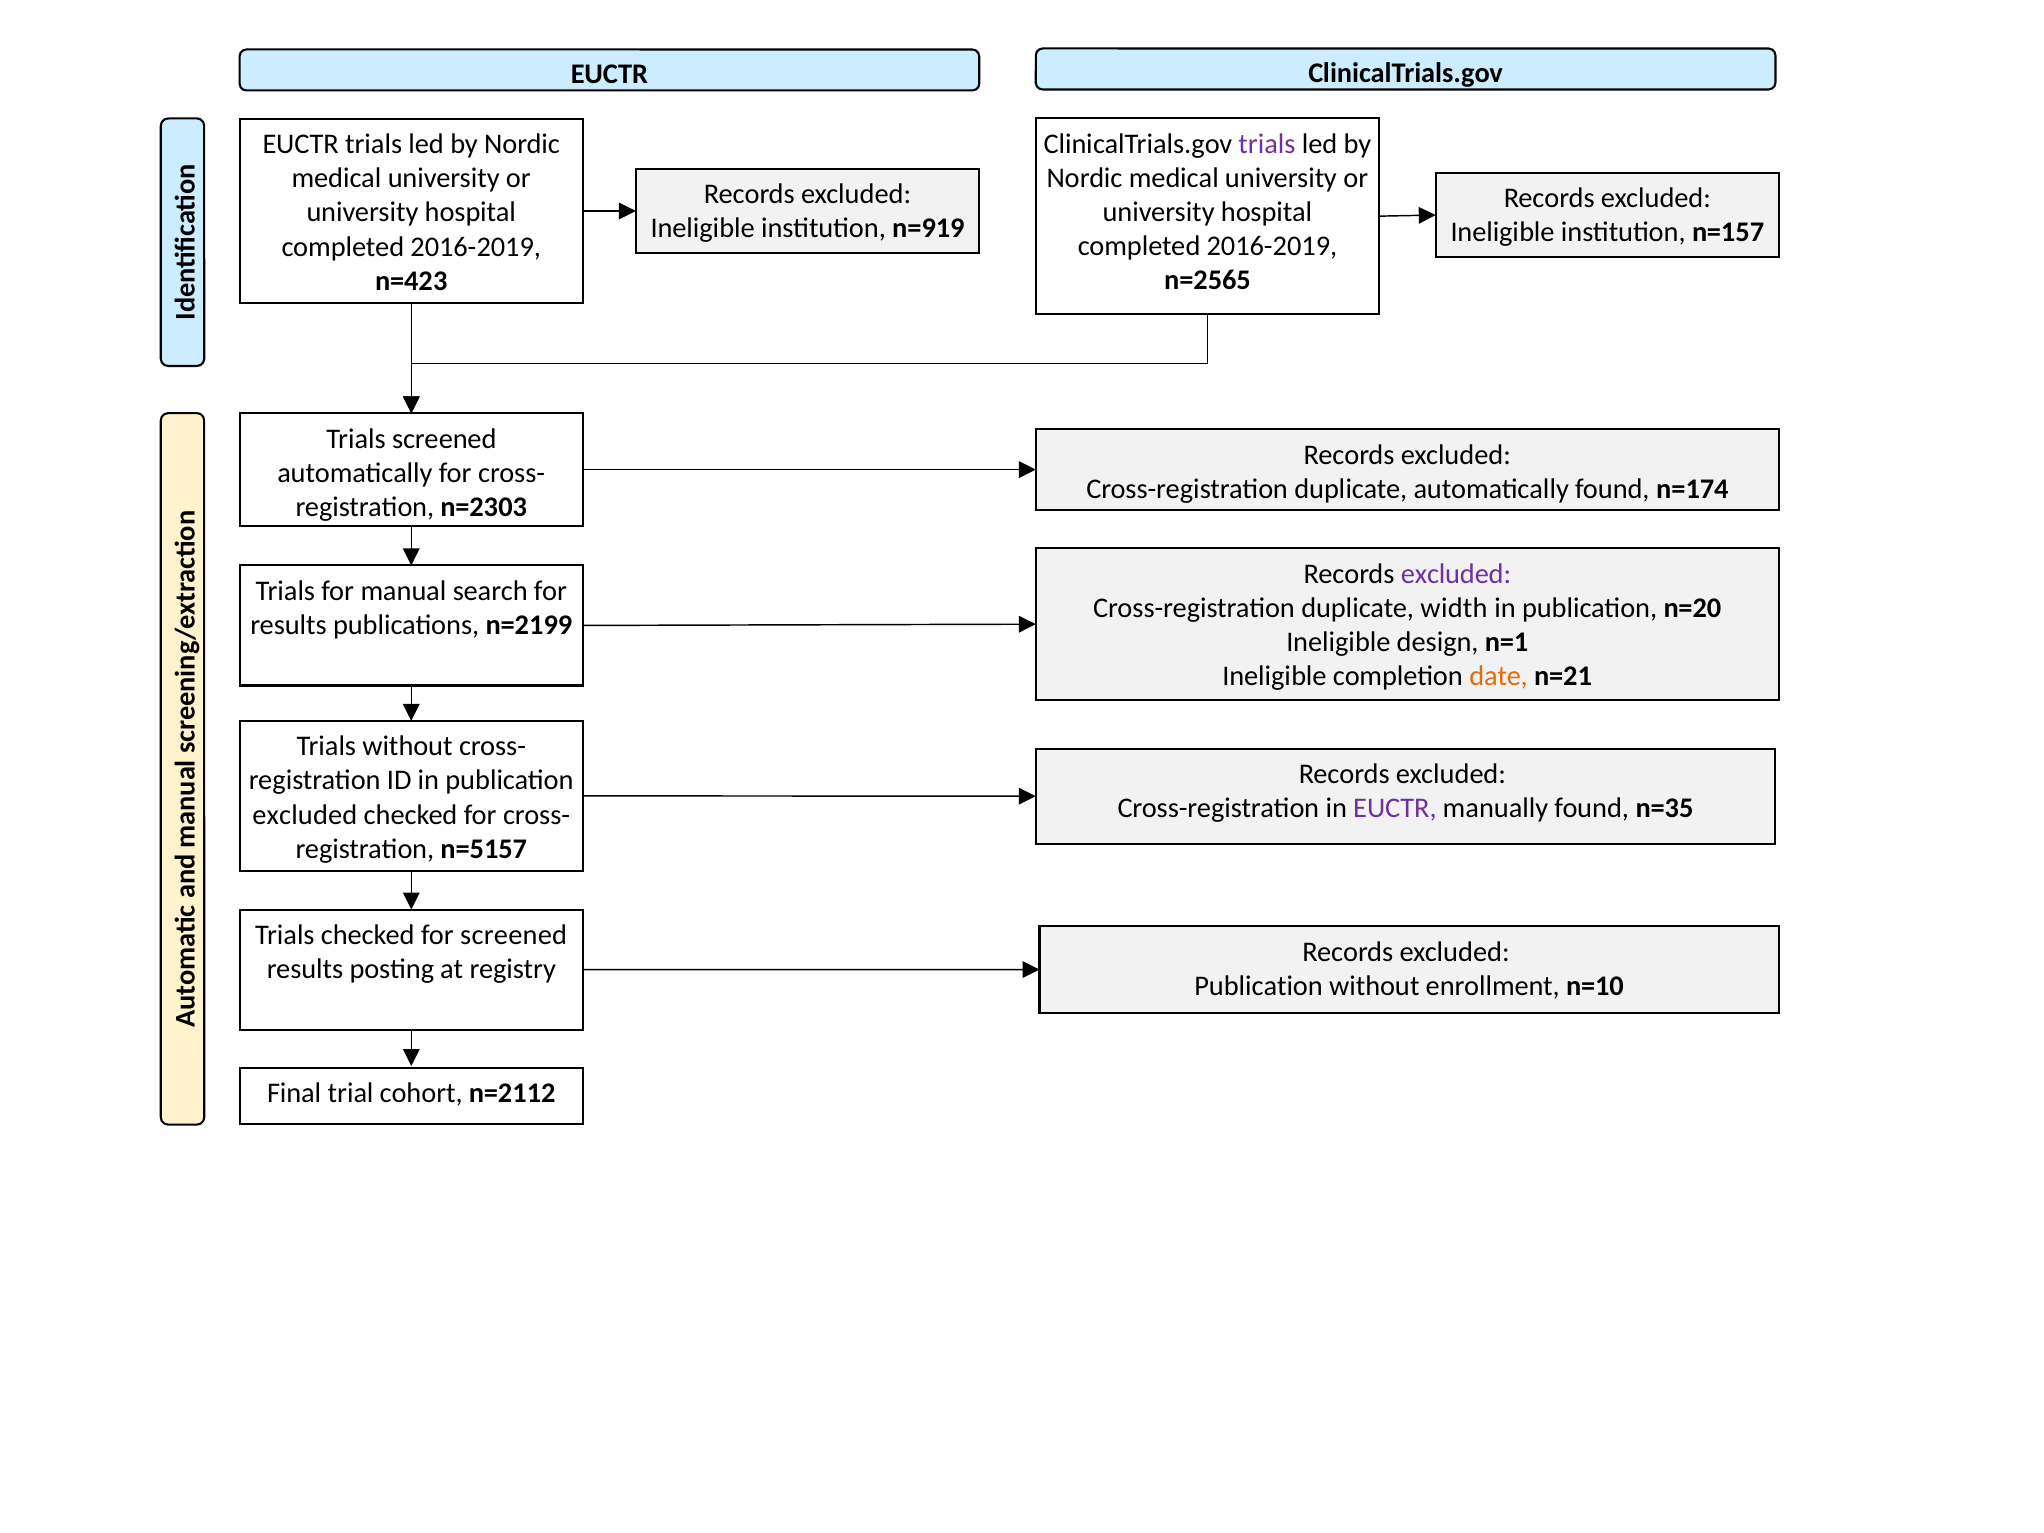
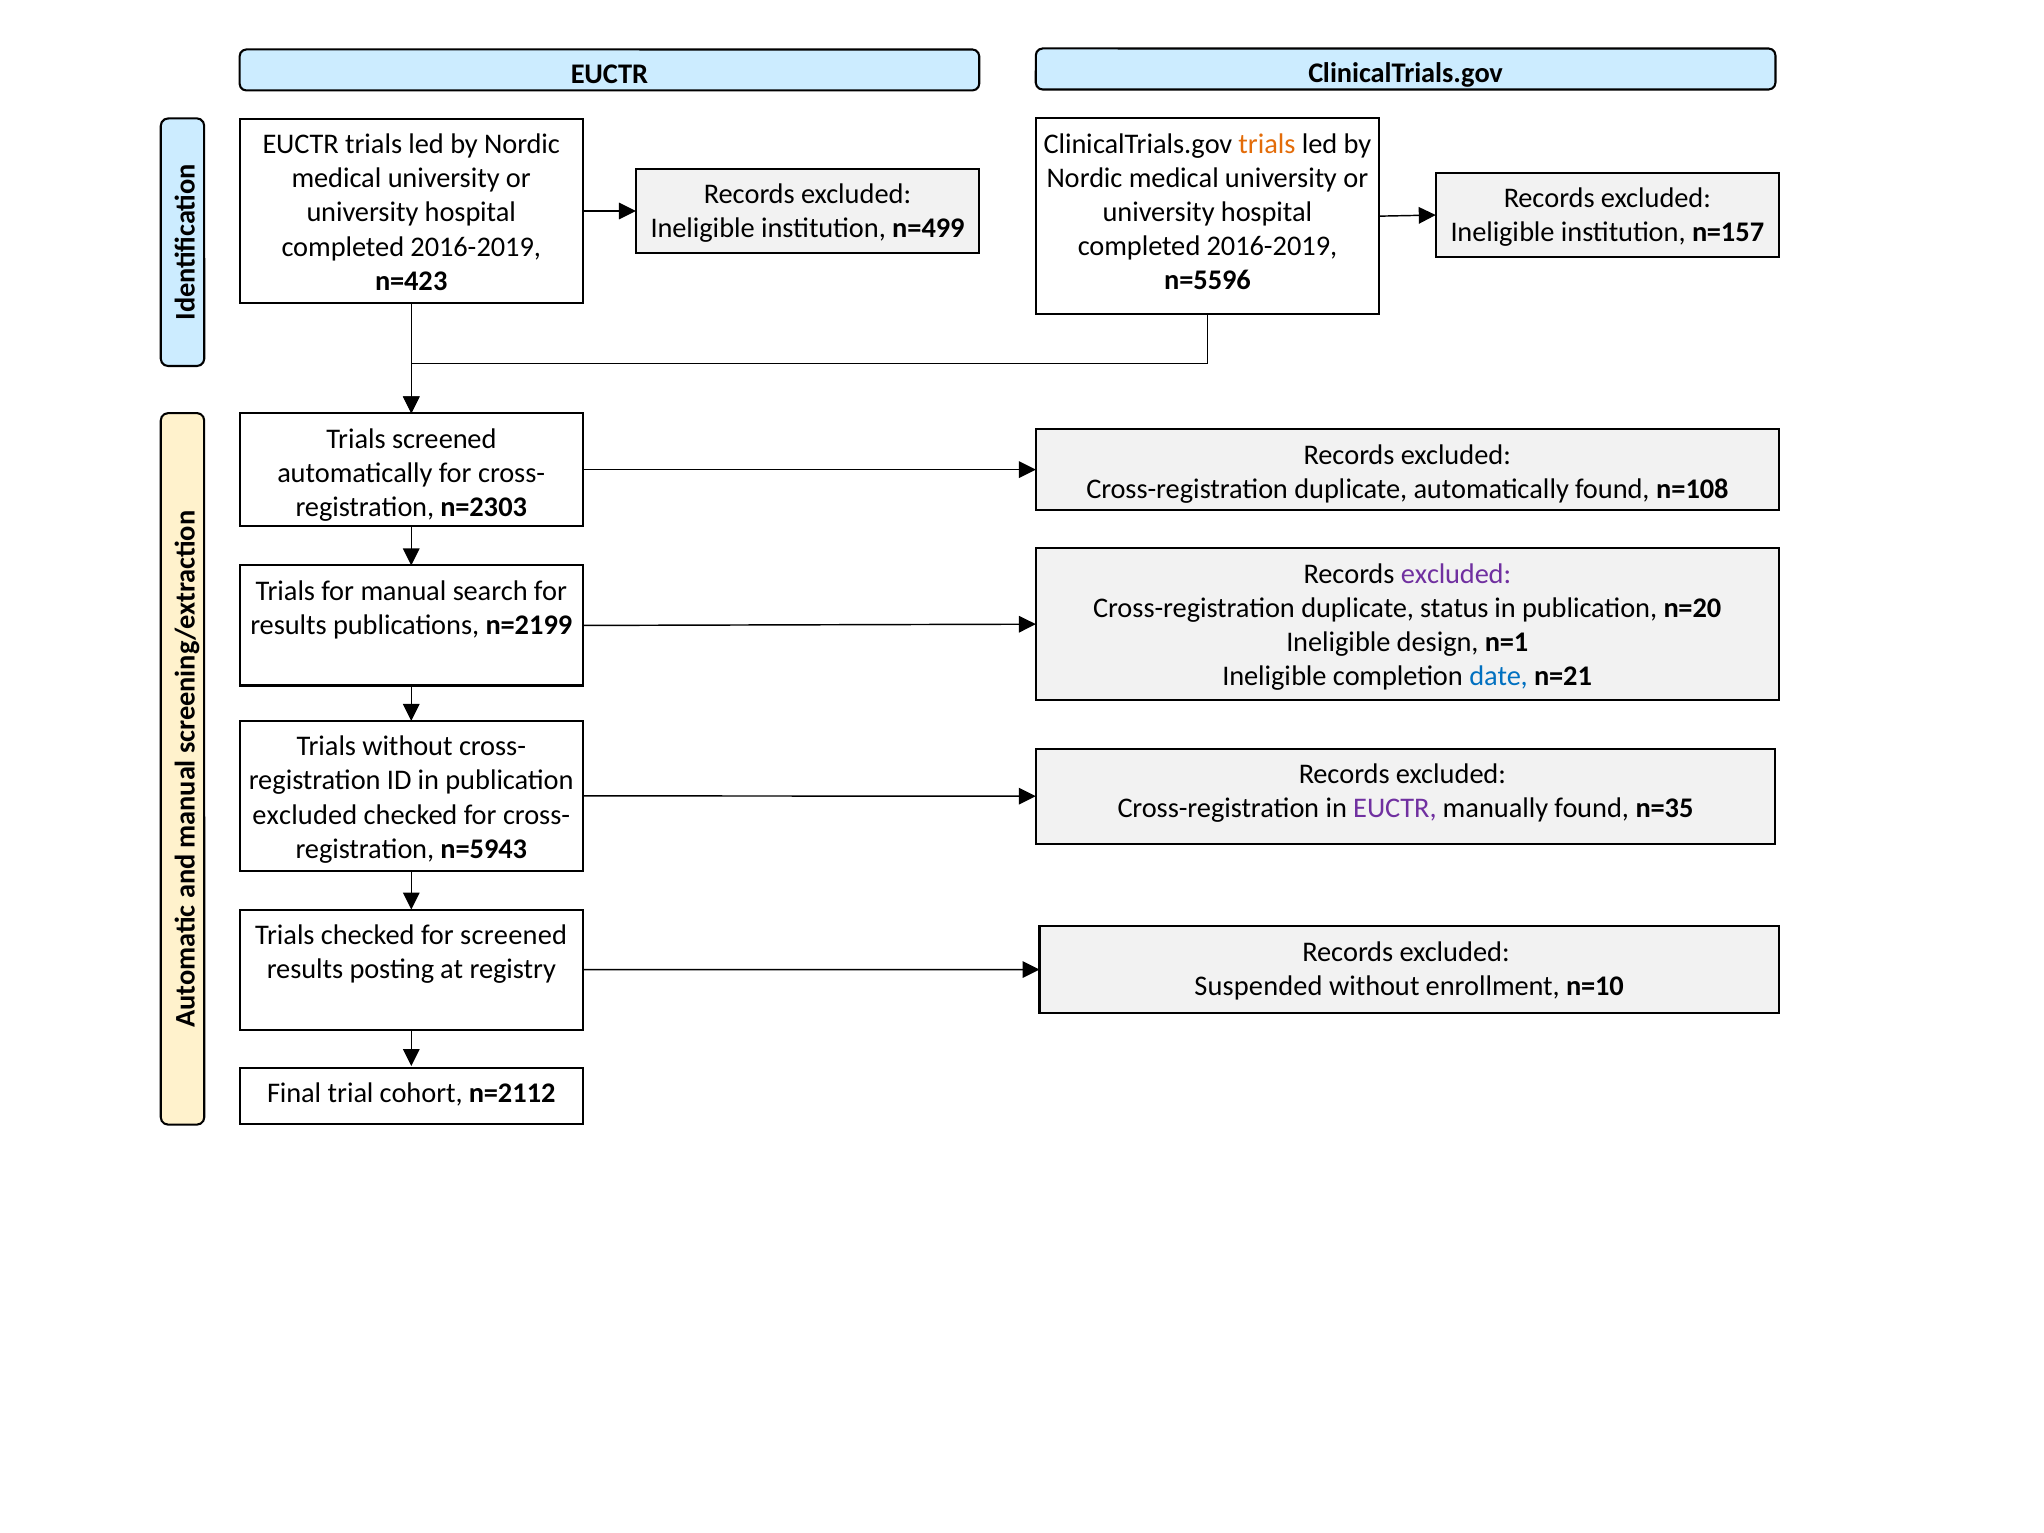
trials at (1267, 144) colour: purple -> orange
n=919: n=919 -> n=499
n=2565: n=2565 -> n=5596
n=174: n=174 -> n=108
width: width -> status
date colour: orange -> blue
n=5157: n=5157 -> n=5943
Publication at (1259, 986): Publication -> Suspended
